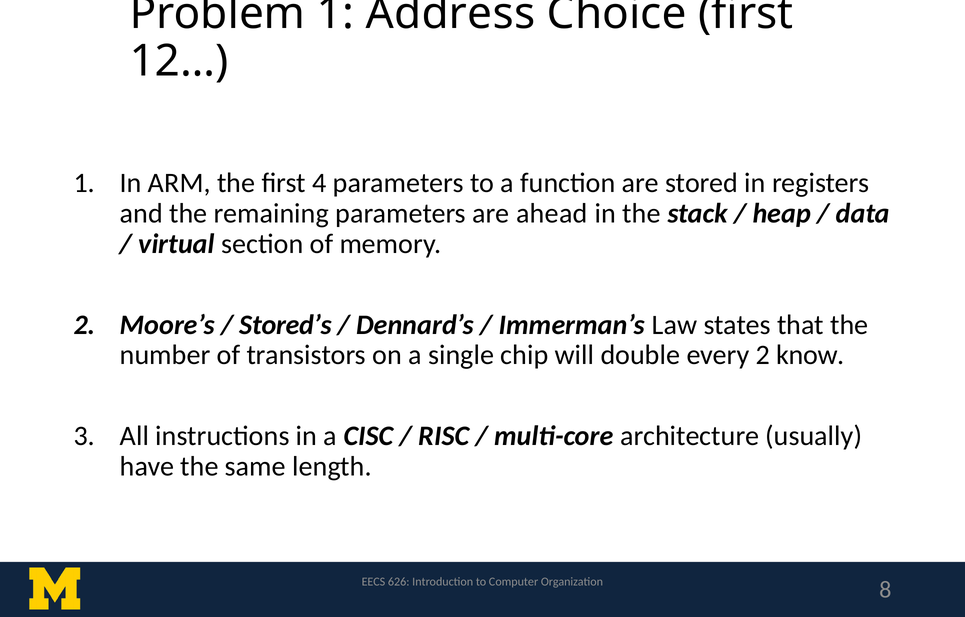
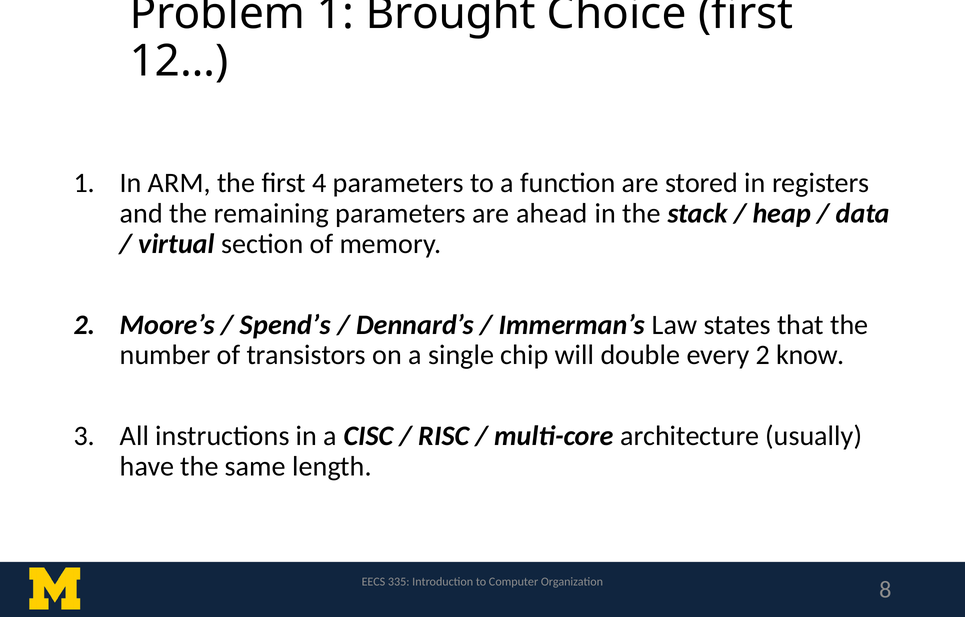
Address: Address -> Brought
Stored’s: Stored’s -> Spend’s
626: 626 -> 335
